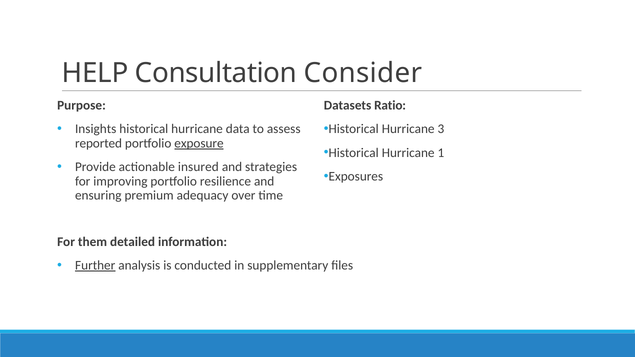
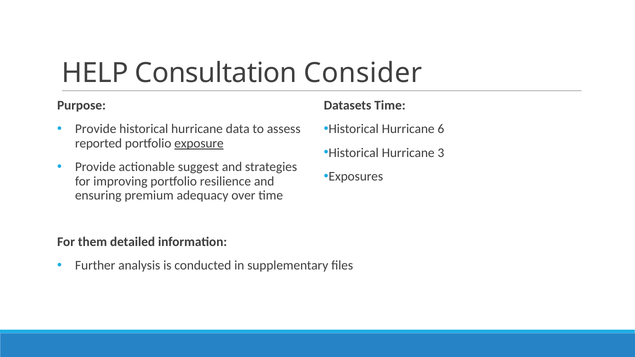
Datasets Ratio: Ratio -> Time
Insights at (96, 129): Insights -> Provide
3: 3 -> 6
1: 1 -> 3
insured: insured -> suggest
Further underline: present -> none
